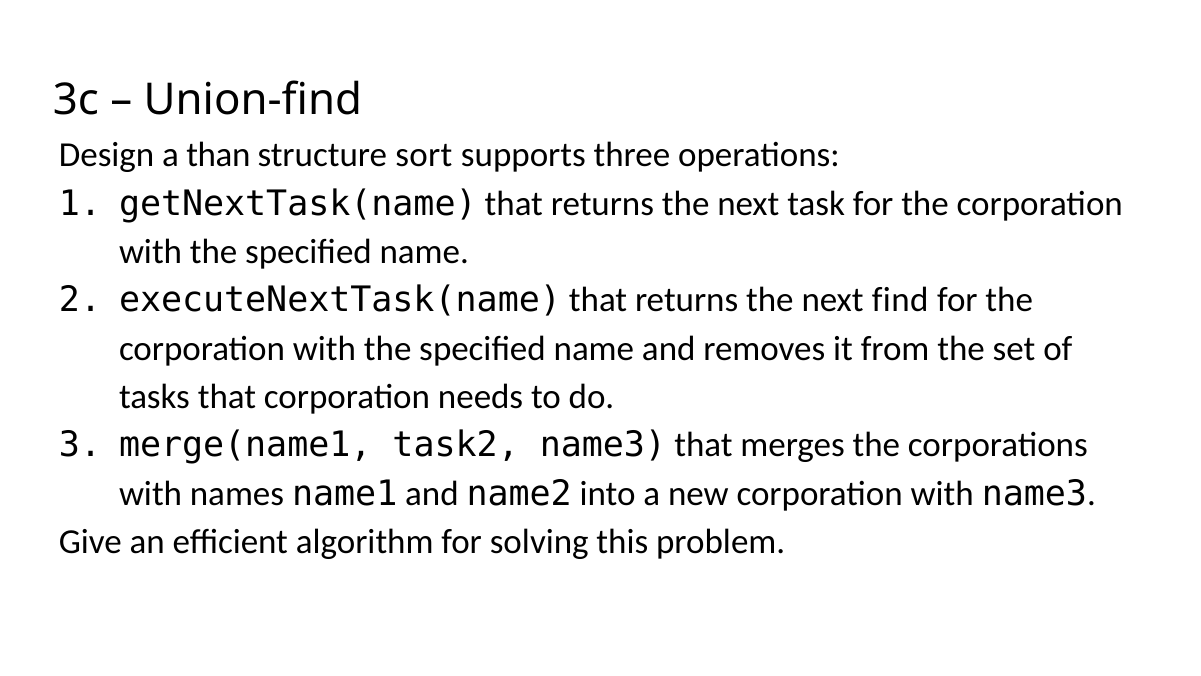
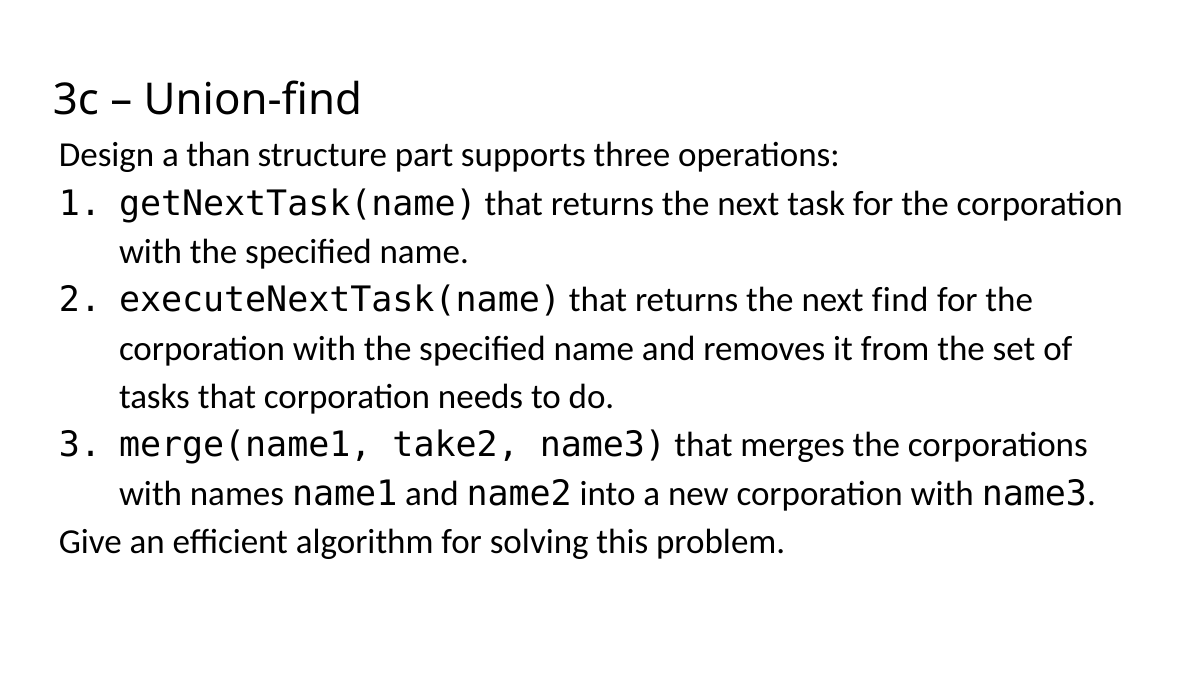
sort: sort -> part
task2: task2 -> take2
